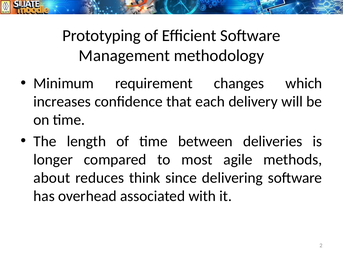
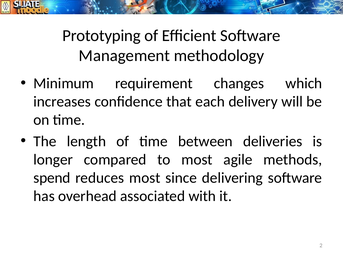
about: about -> spend
reduces think: think -> most
